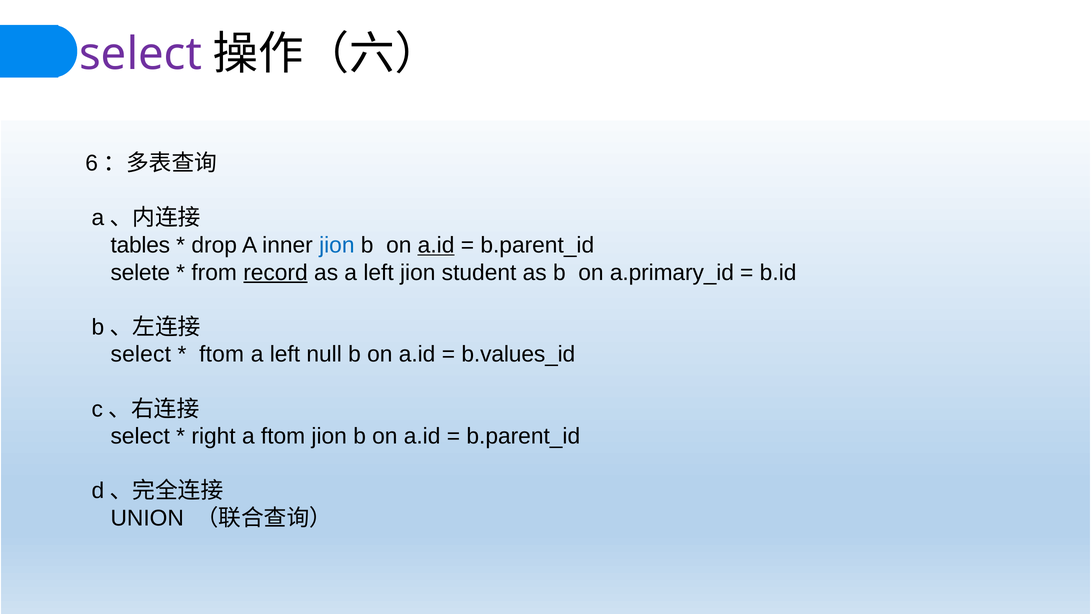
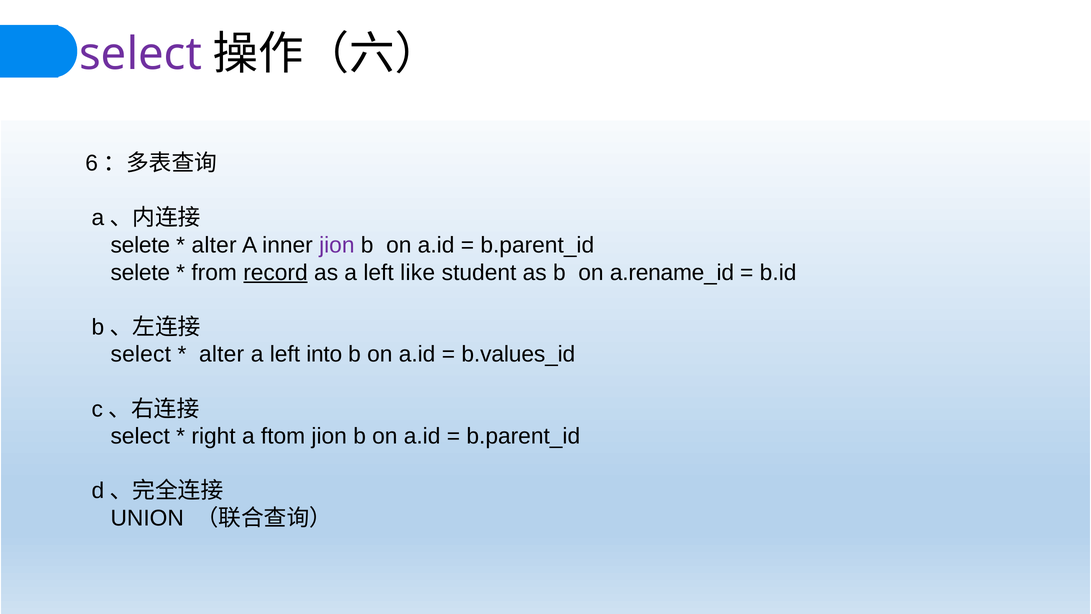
tables at (140, 245): tables -> selete
drop at (214, 245): drop -> alter
jion at (337, 245) colour: blue -> purple
a.id at (436, 245) underline: present -> none
left jion: jion -> like
a.primary_id: a.primary_id -> a.rename_id
ftom at (222, 354): ftom -> alter
null: null -> into
